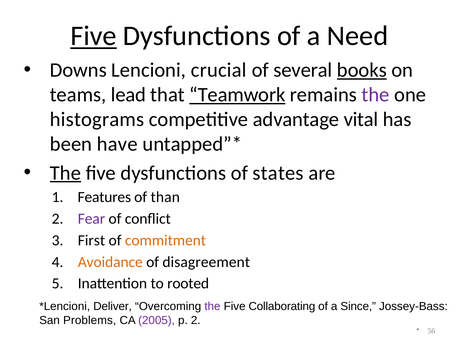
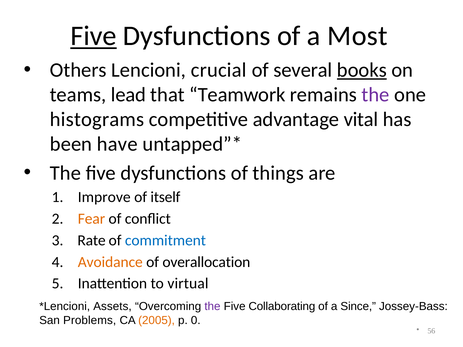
Need: Need -> Most
Downs: Downs -> Others
Teamwork underline: present -> none
The at (65, 173) underline: present -> none
states: states -> things
Features: Features -> Improve
than: than -> itself
Fear colour: purple -> orange
First: First -> Rate
commitment colour: orange -> blue
disagreement: disagreement -> overallocation
rooted: rooted -> virtual
Deliver: Deliver -> Assets
2005 colour: purple -> orange
p 2: 2 -> 0
